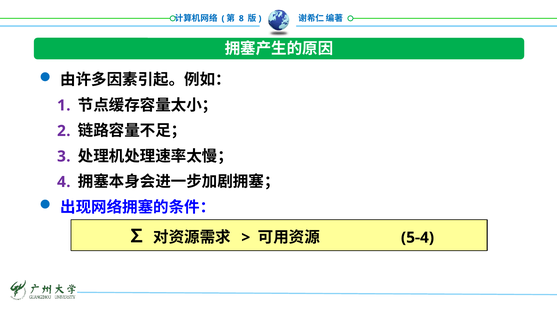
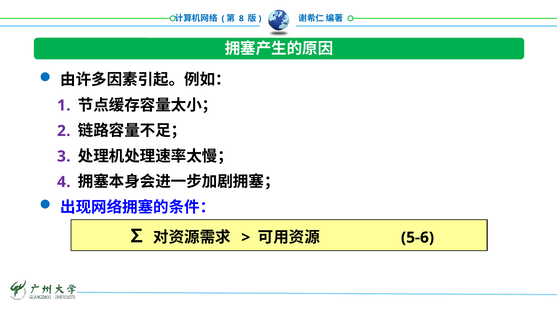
5-4: 5-4 -> 5-6
